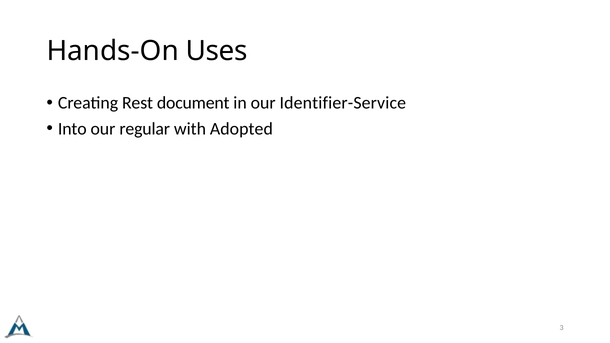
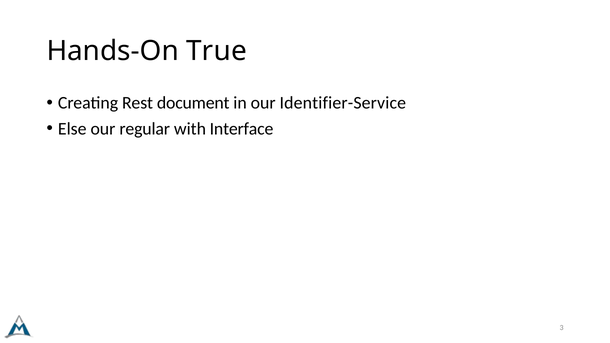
Uses: Uses -> True
Into: Into -> Else
Adopted: Adopted -> Interface
